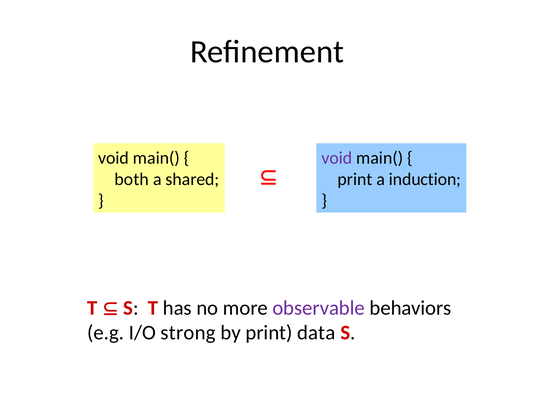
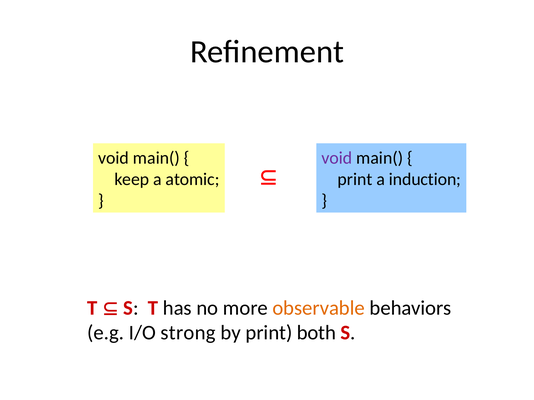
both: both -> keep
shared: shared -> atomic
observable colour: purple -> orange
data: data -> both
